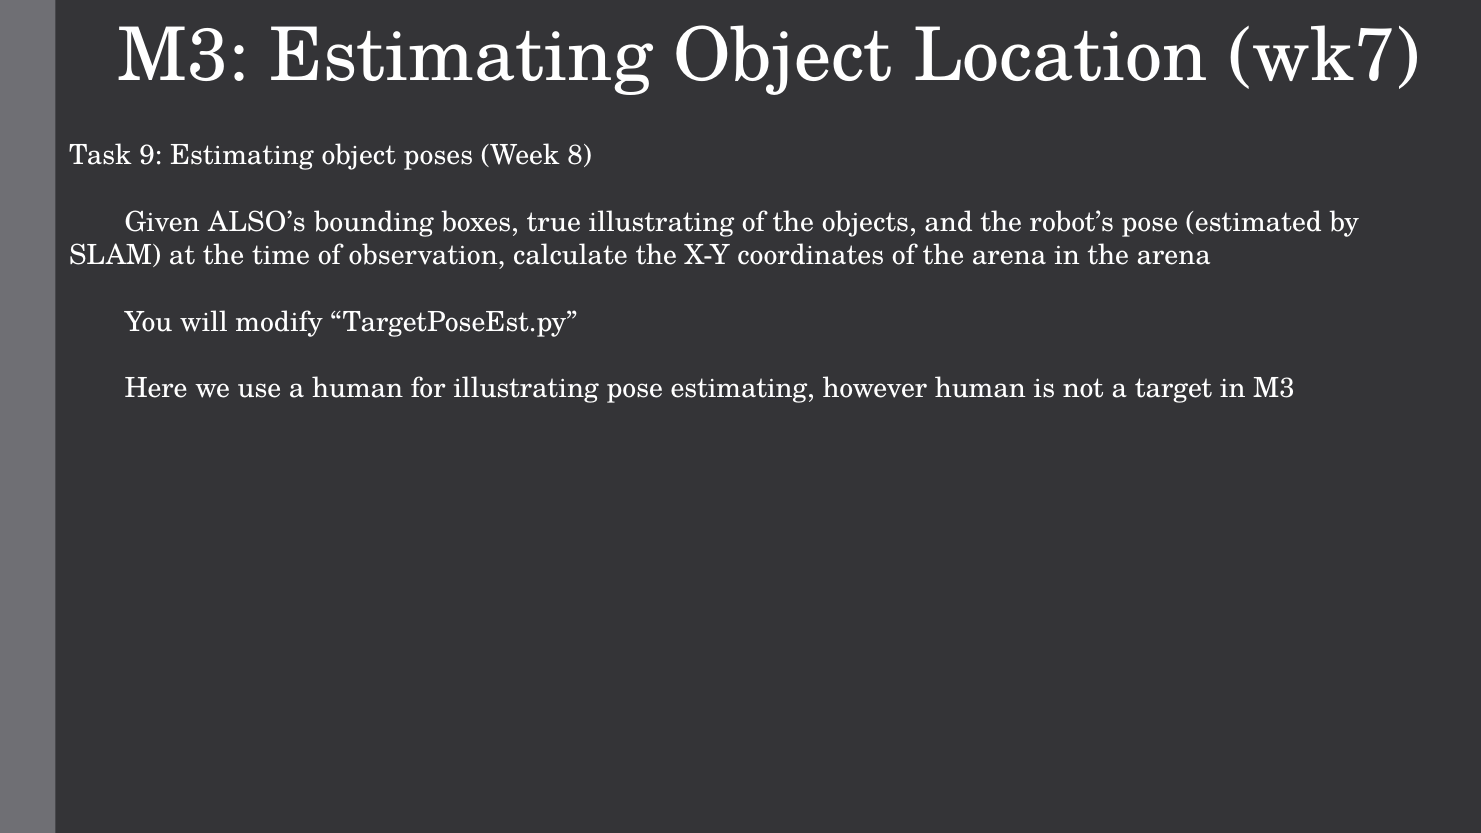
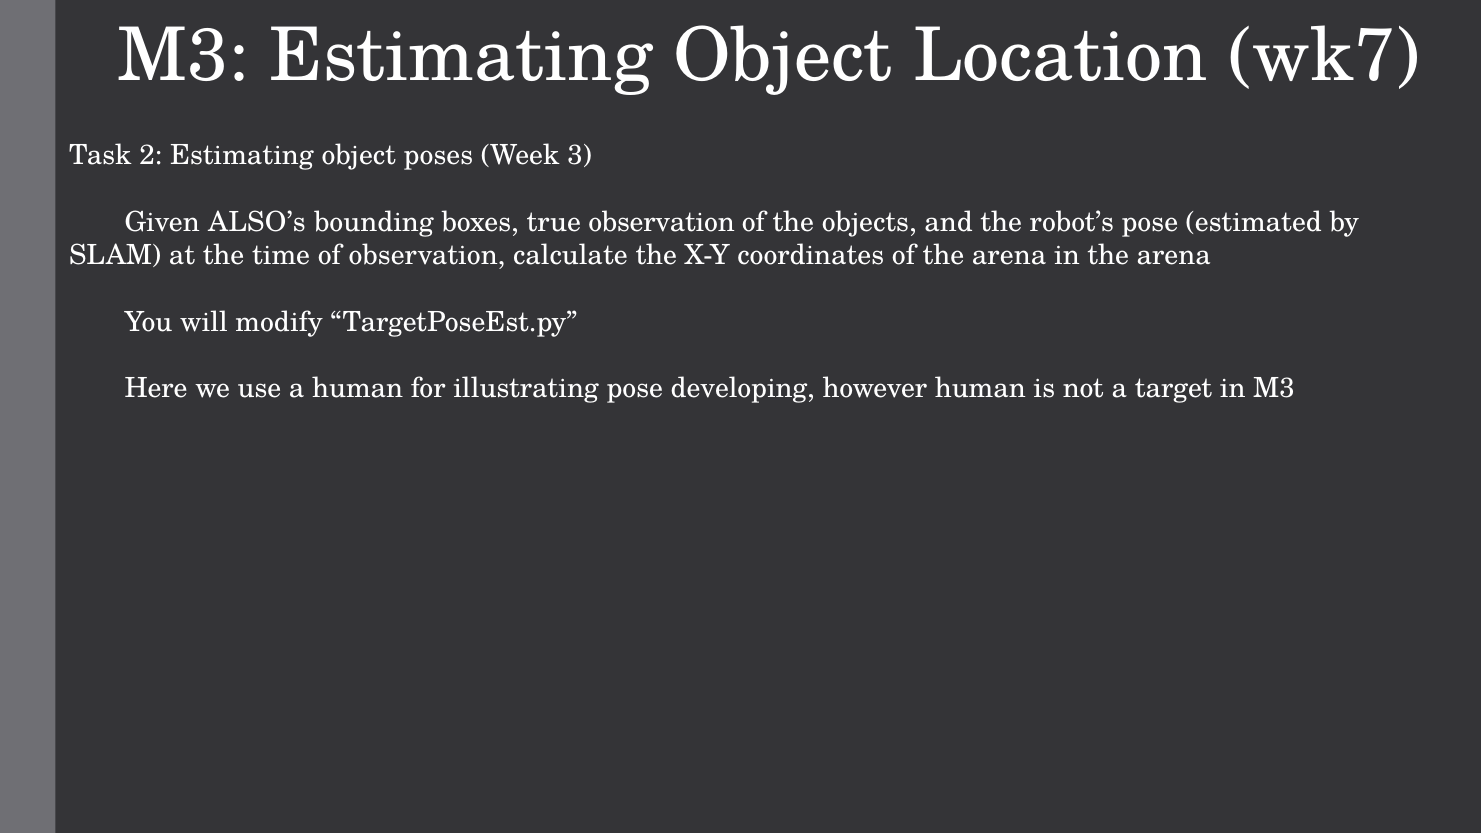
9: 9 -> 2
8: 8 -> 3
true illustrating: illustrating -> observation
pose estimating: estimating -> developing
